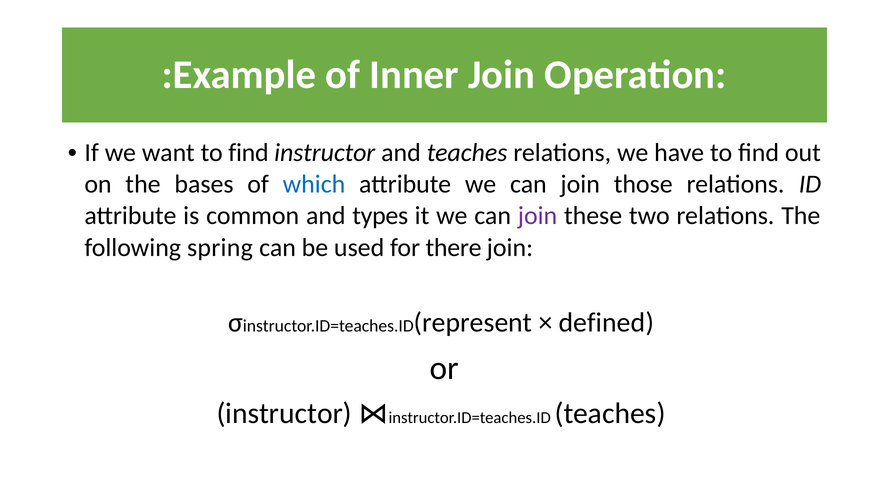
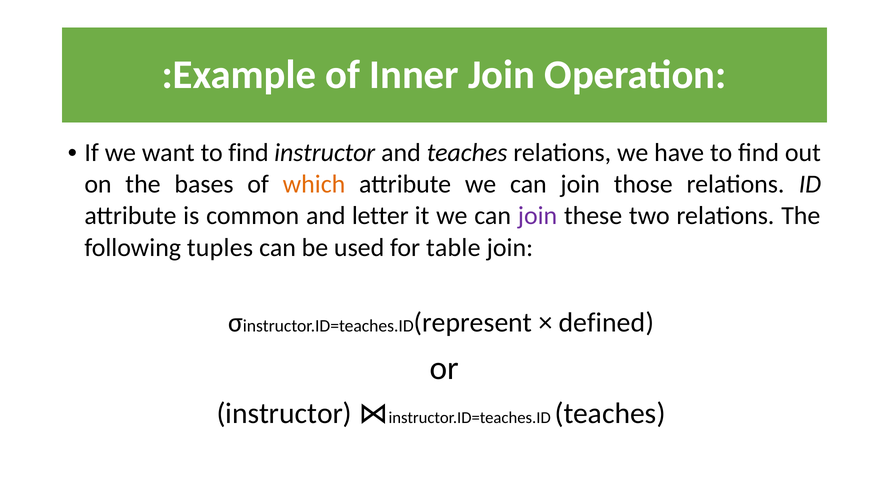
which colour: blue -> orange
types: types -> letter
spring: spring -> tuples
there: there -> table
